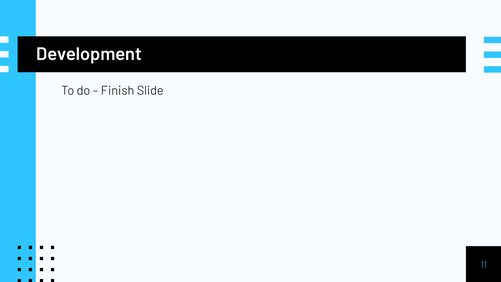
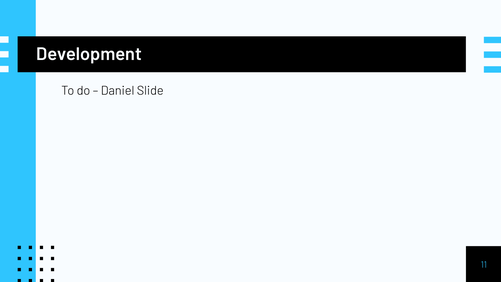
Finish: Finish -> Daniel
